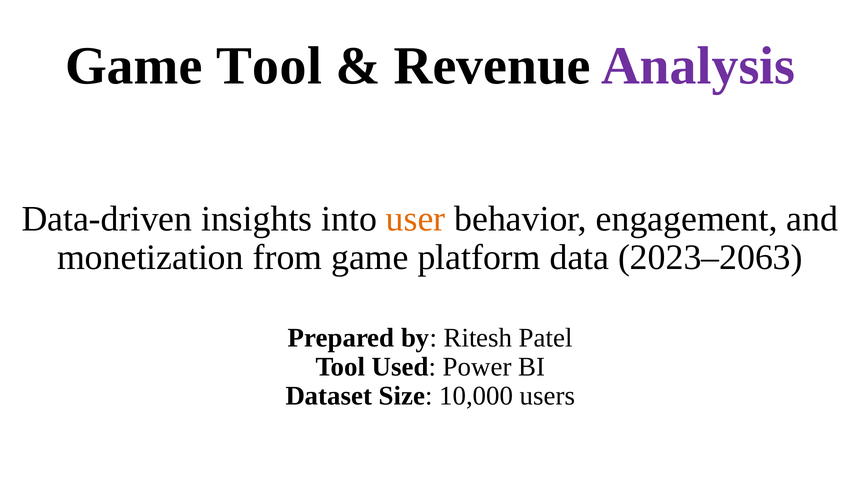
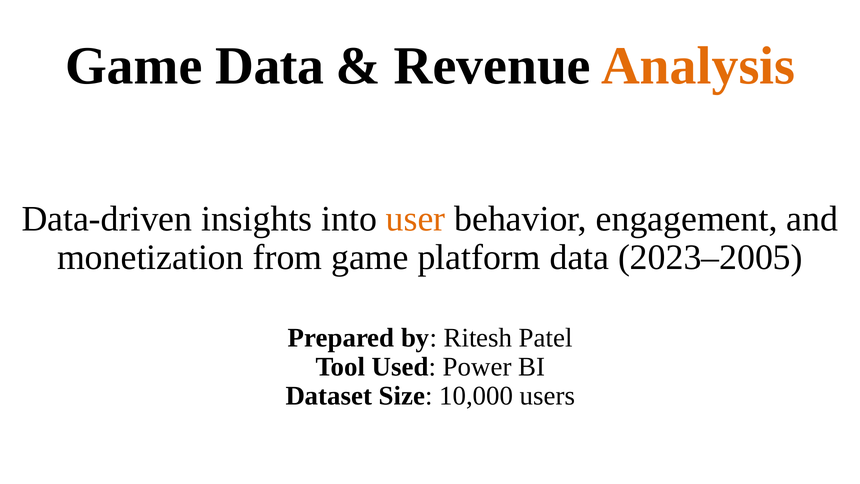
Game Tool: Tool -> Data
Analysis colour: purple -> orange
2023–2063: 2023–2063 -> 2023–2005
